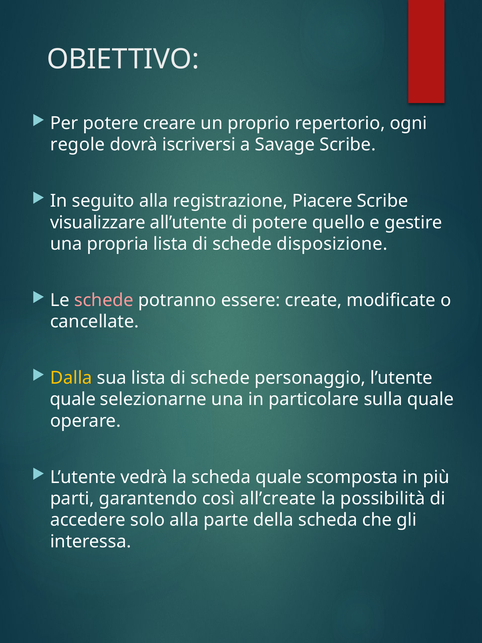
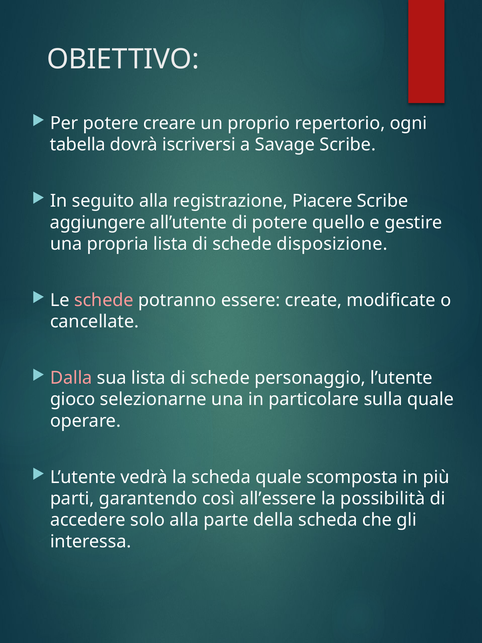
regole: regole -> tabella
visualizzare: visualizzare -> aggiungere
Dalla colour: yellow -> pink
quale at (73, 399): quale -> gioco
all’create: all’create -> all’essere
